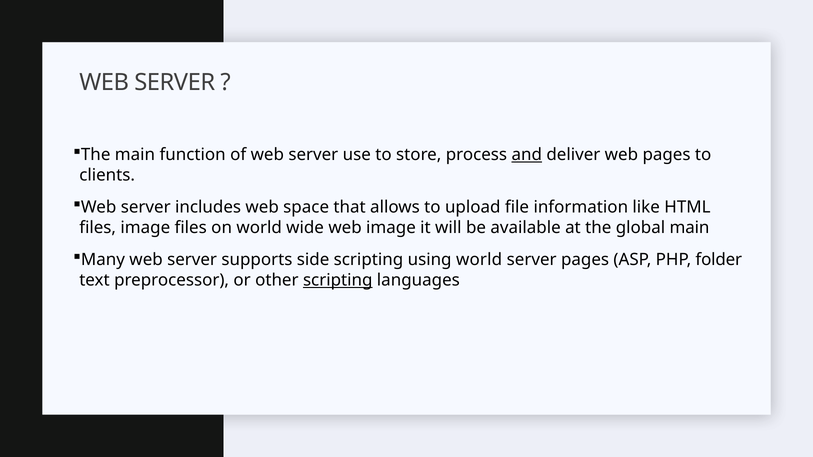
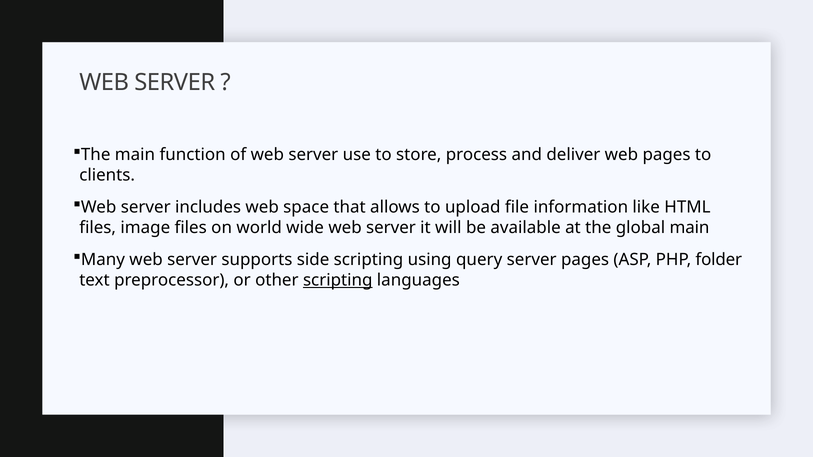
and underline: present -> none
wide web image: image -> server
using world: world -> query
